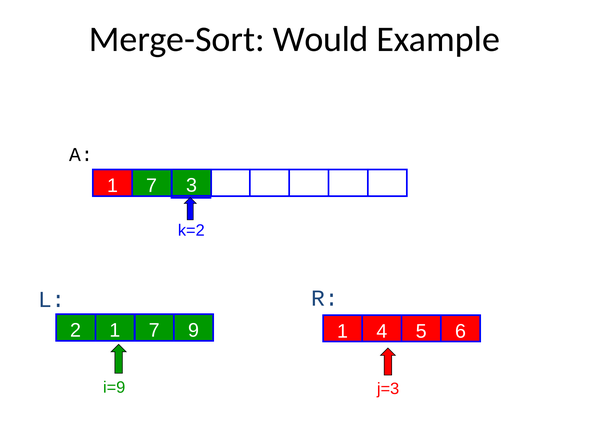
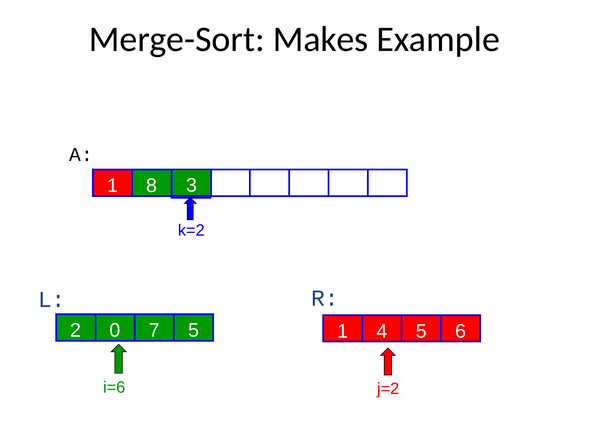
Would: Would -> Makes
7 at (152, 186): 7 -> 8
2 1: 1 -> 0
7 9: 9 -> 5
i=9: i=9 -> i=6
j=3: j=3 -> j=2
